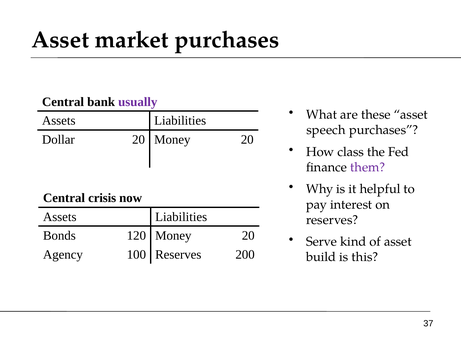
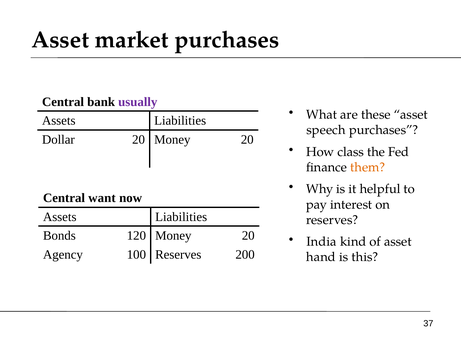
them colour: purple -> orange
crisis: crisis -> want
Serve: Serve -> India
build: build -> hand
